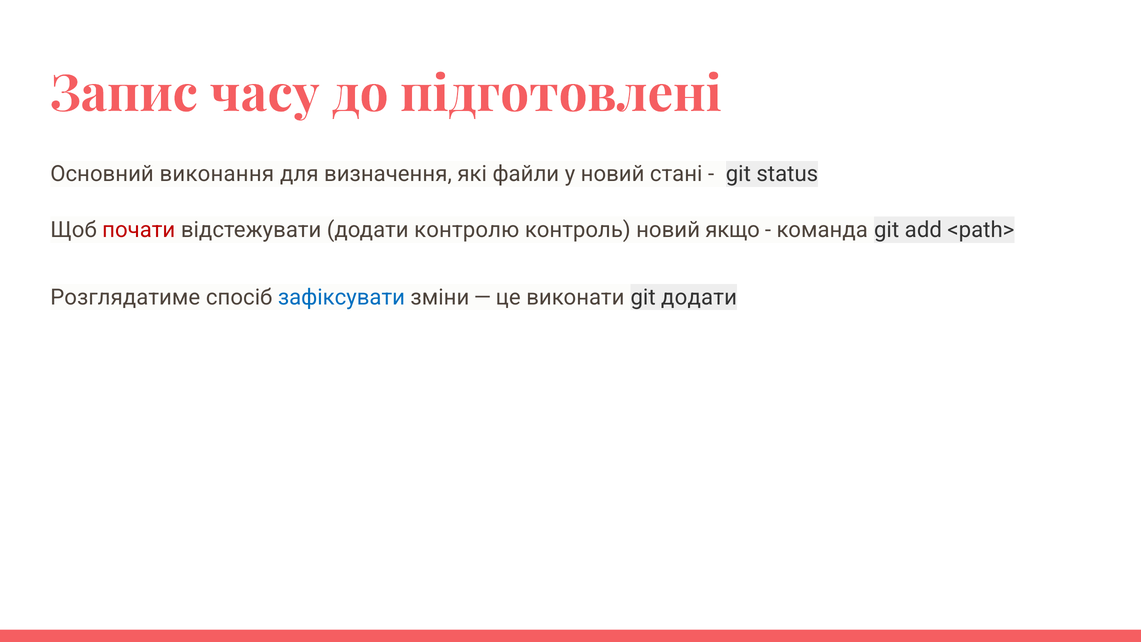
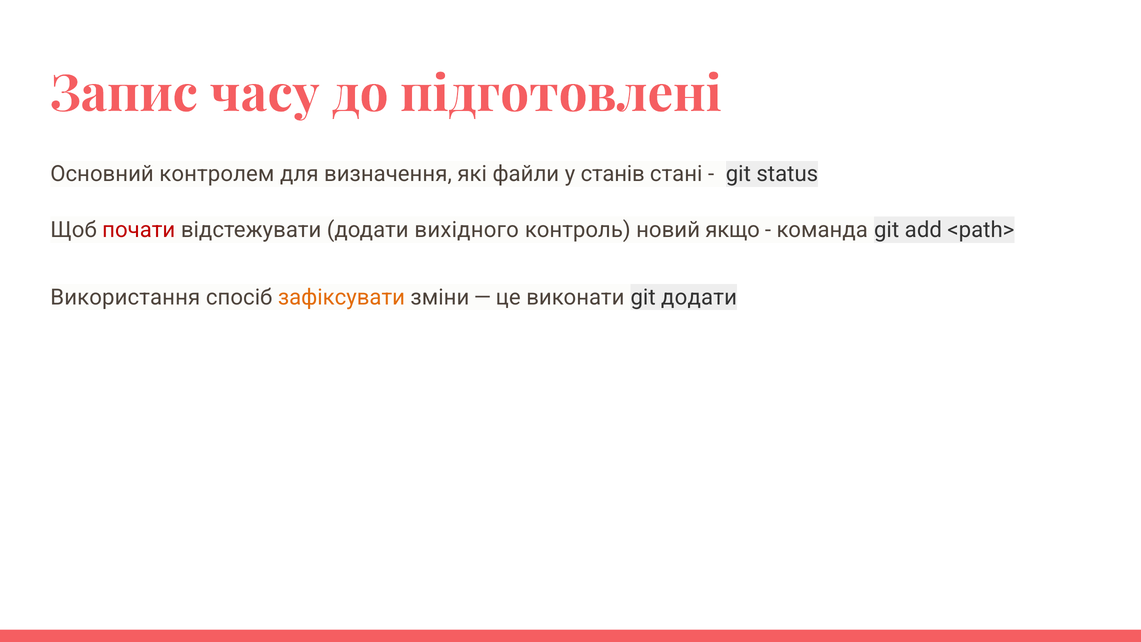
виконання: виконання -> контролем
у новий: новий -> станів
контролю: контролю -> вихідного
Розглядатиме: Розглядатиме -> Використання
зафіксувати colour: blue -> orange
